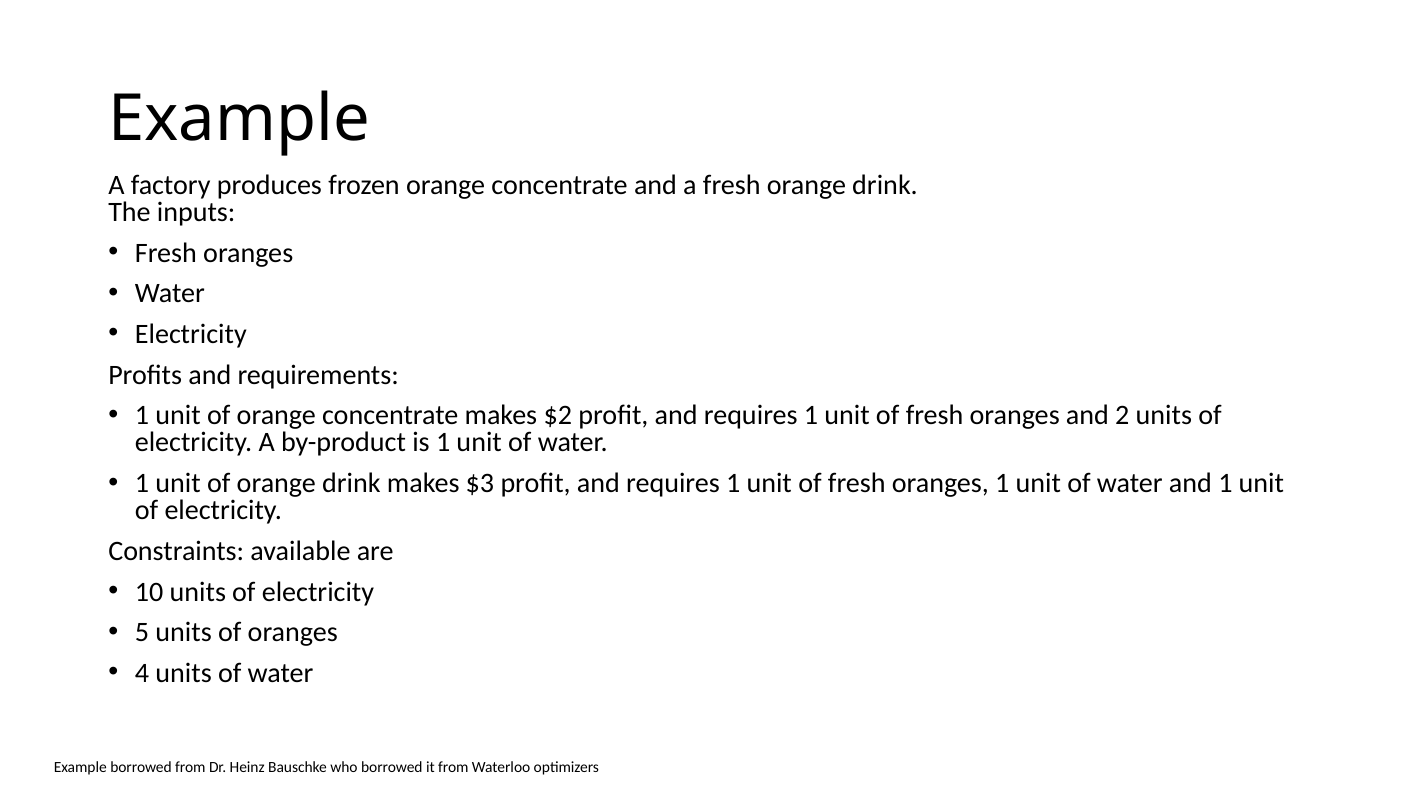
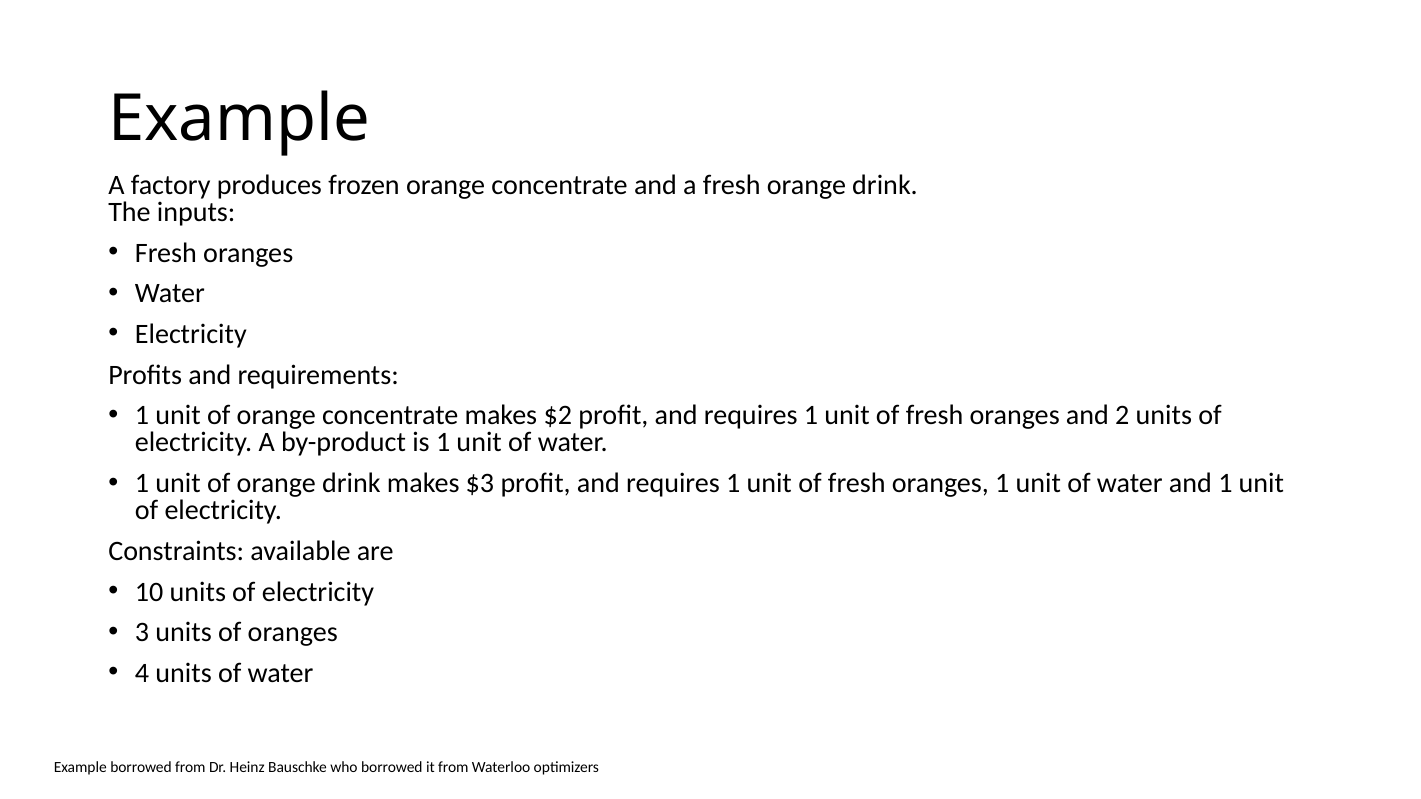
5: 5 -> 3
